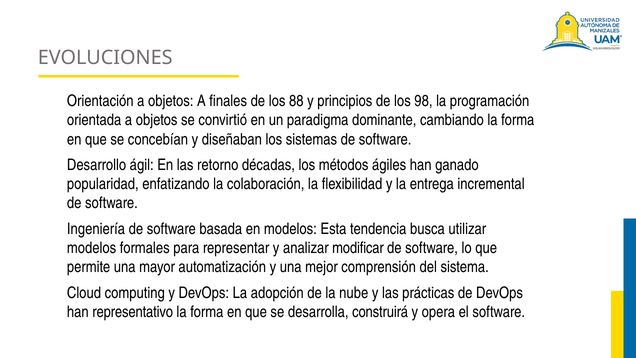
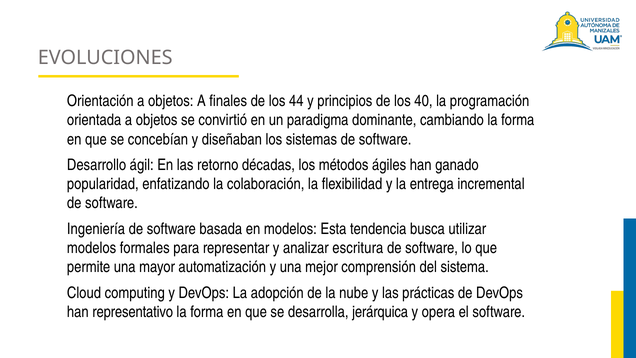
88: 88 -> 44
98: 98 -> 40
modificar: modificar -> escritura
construirá: construirá -> jerárquica
